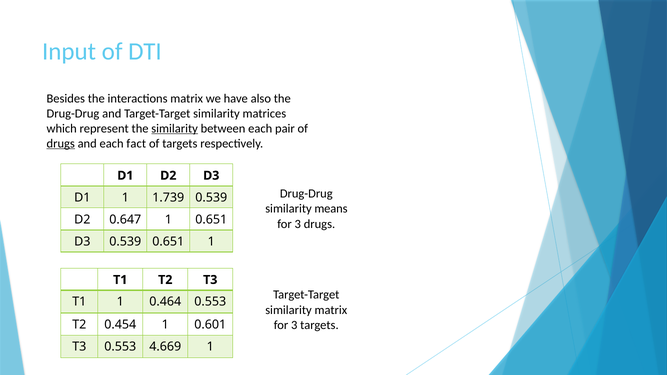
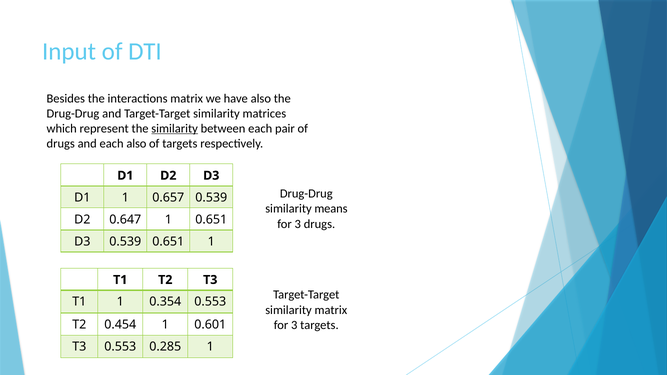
drugs at (61, 143) underline: present -> none
each fact: fact -> also
1.739: 1.739 -> 0.657
0.464: 0.464 -> 0.354
4.669: 4.669 -> 0.285
